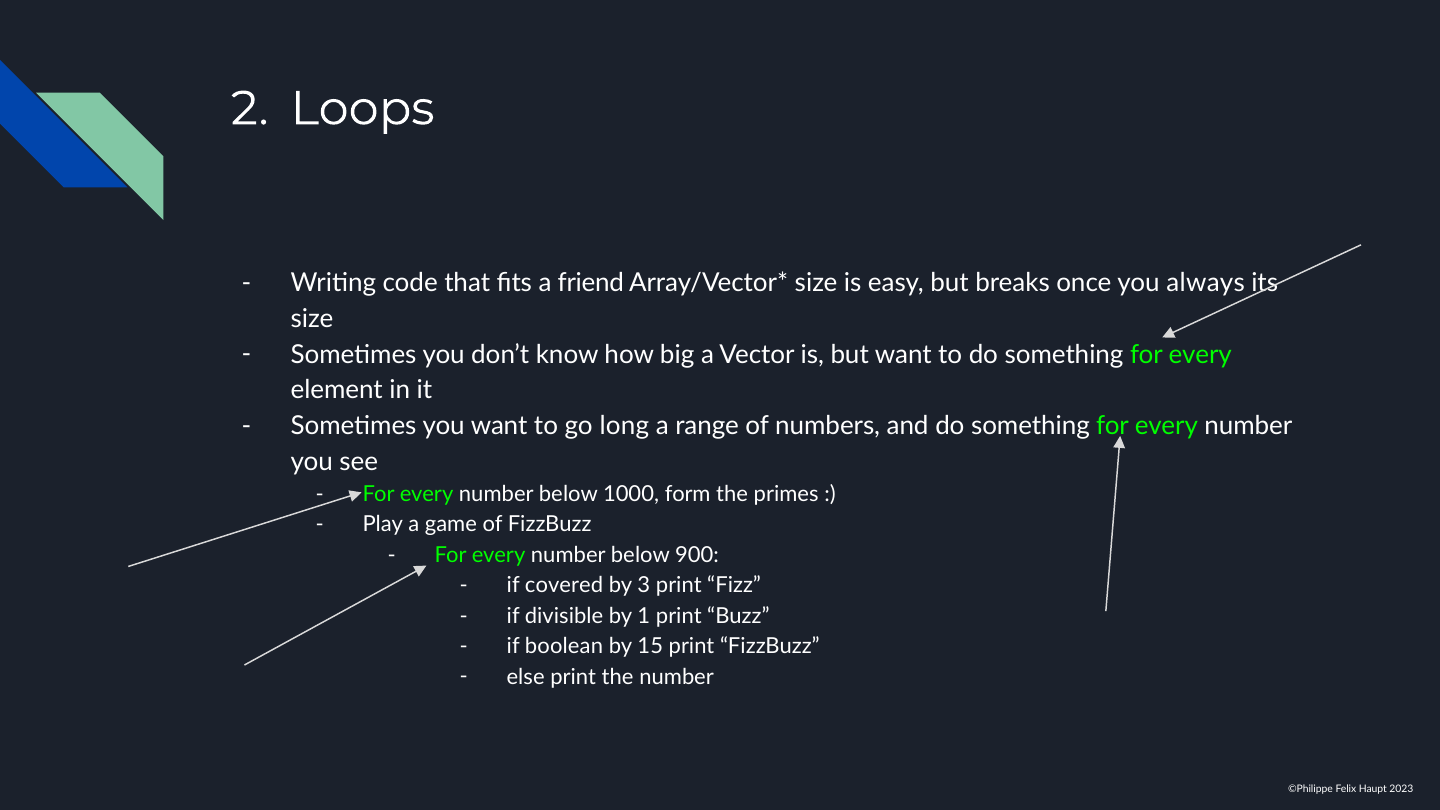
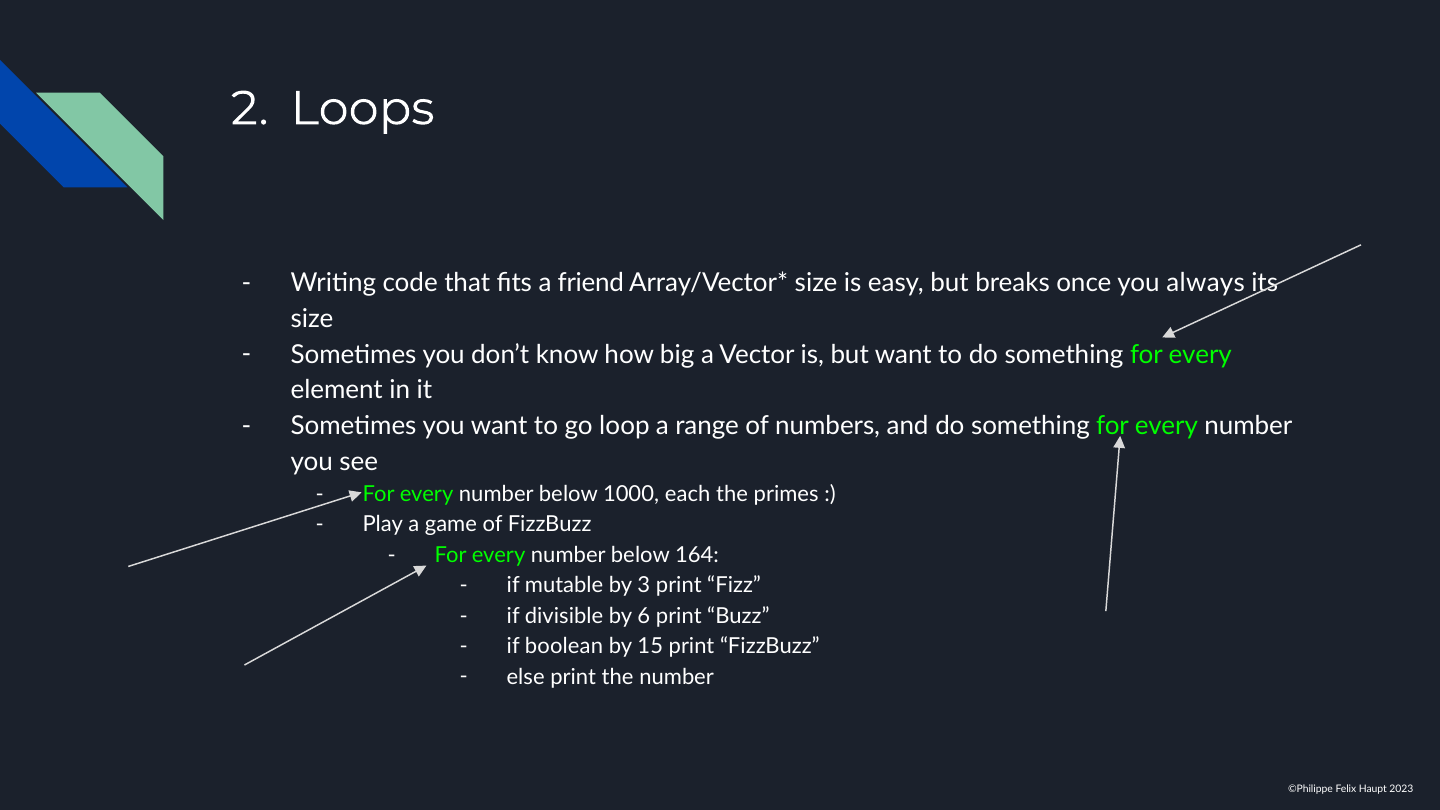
long: long -> loop
form: form -> each
900: 900 -> 164
covered: covered -> mutable
1: 1 -> 6
